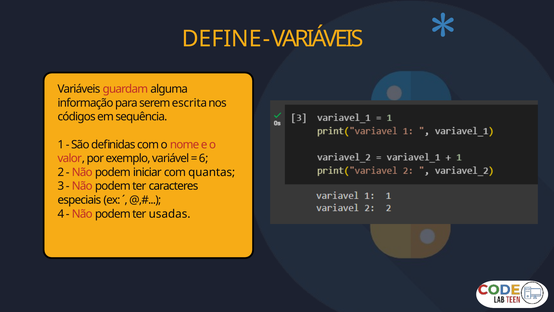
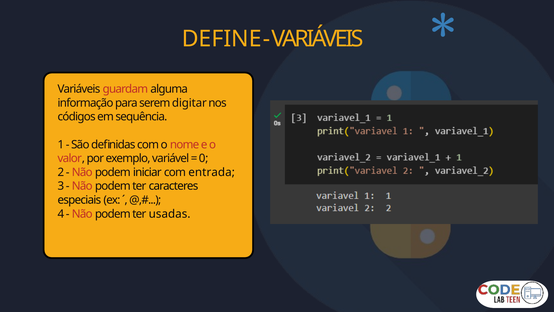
escrita: escrita -> digitar
6: 6 -> 0
quantas: quantas -> entrada
